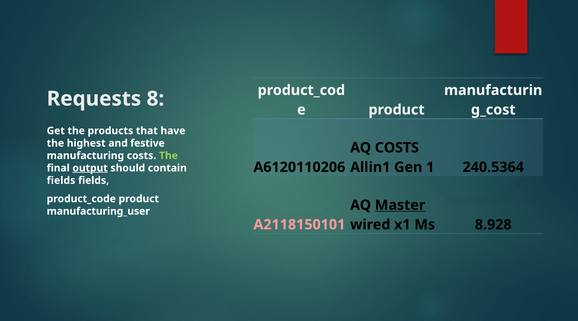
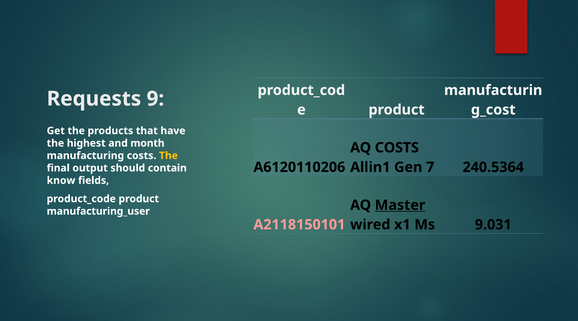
8: 8 -> 9
festive: festive -> month
The at (168, 155) colour: light green -> yellow
1: 1 -> 7
output underline: present -> none
fields at (61, 180): fields -> know
8.928: 8.928 -> 9.031
